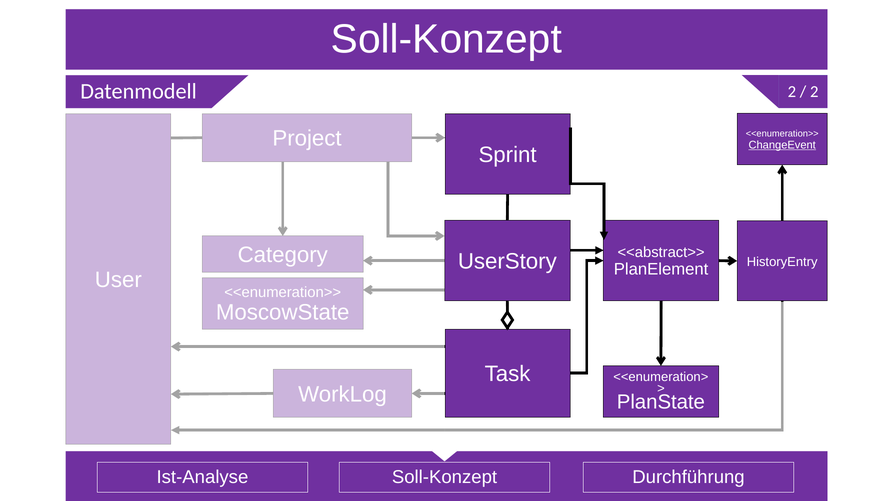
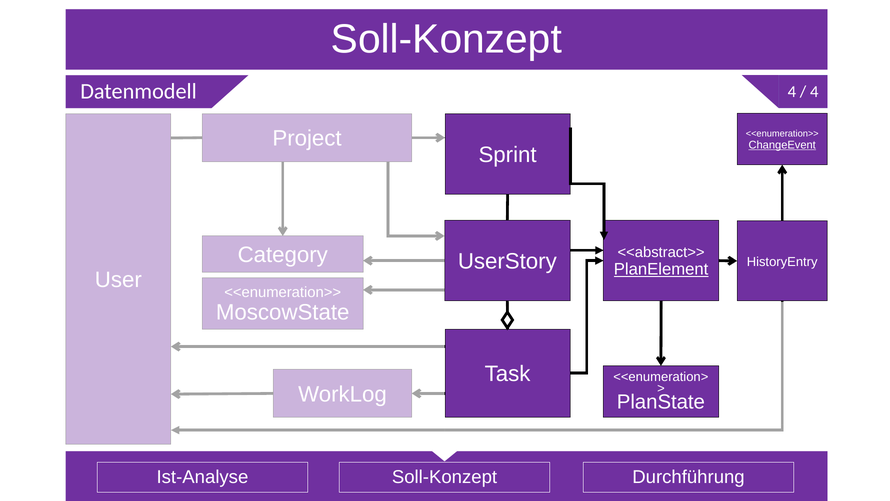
Datenmodell 2: 2 -> 4
2 at (814, 91): 2 -> 4
PlanElement underline: none -> present
